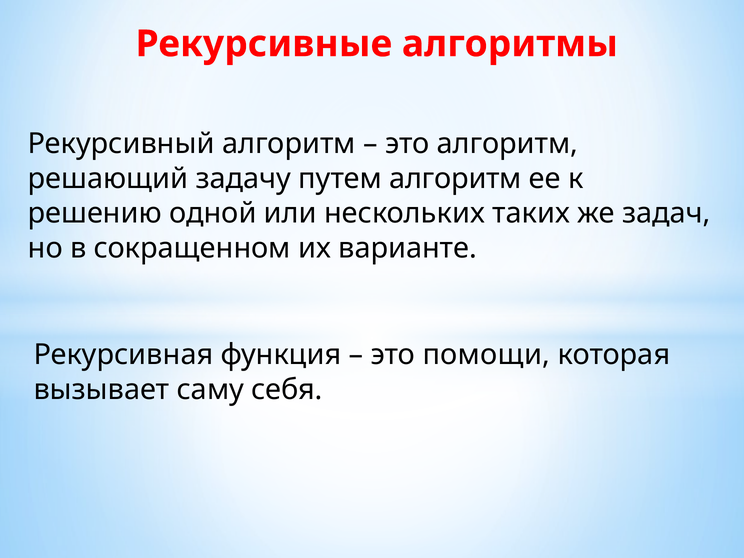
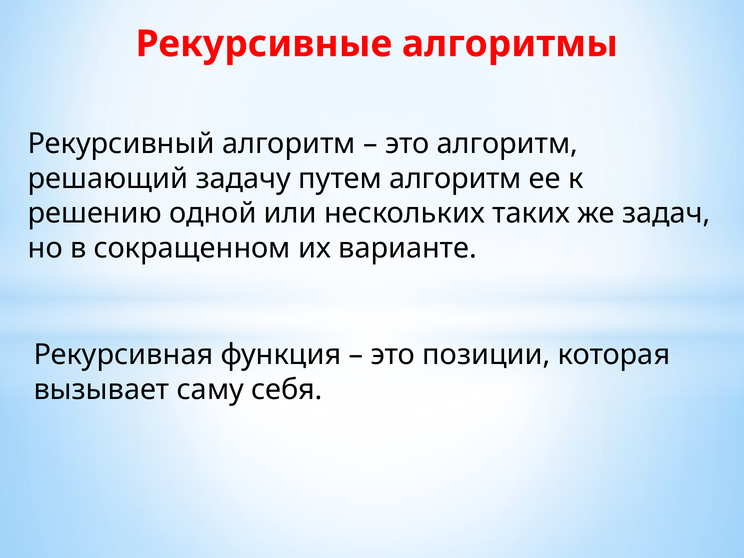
помощи: помощи -> позиции
